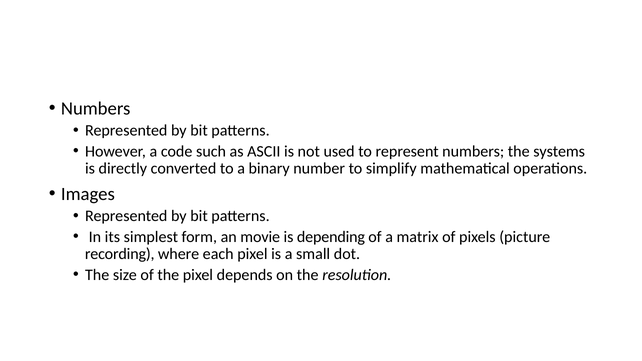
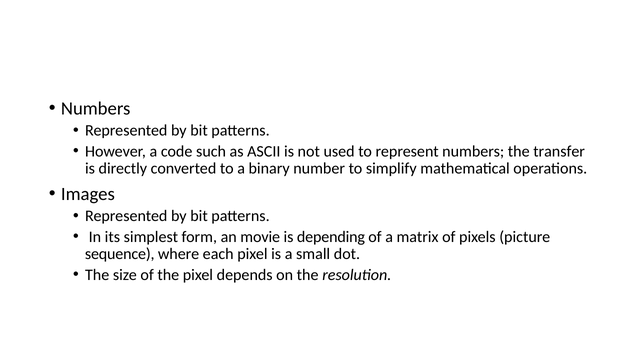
systems: systems -> transfer
recording: recording -> sequence
